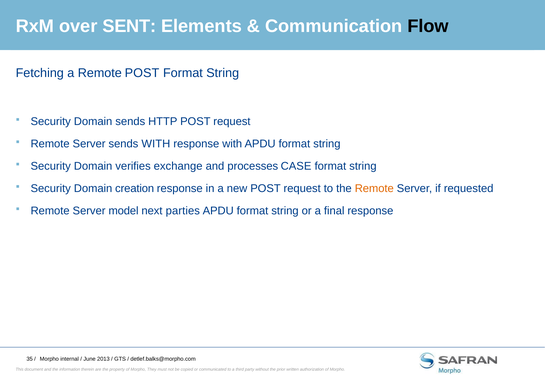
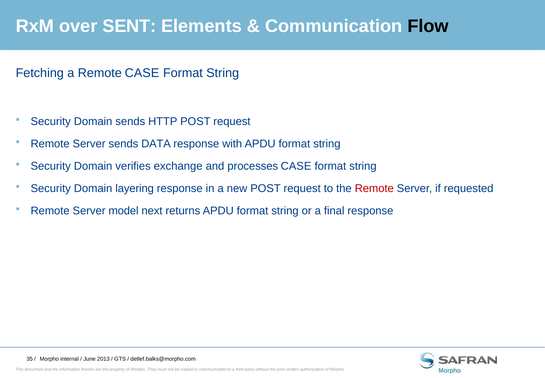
Remote POST: POST -> CASE
sends WITH: WITH -> DATA
creation: creation -> layering
Remote at (374, 188) colour: orange -> red
parties: parties -> returns
